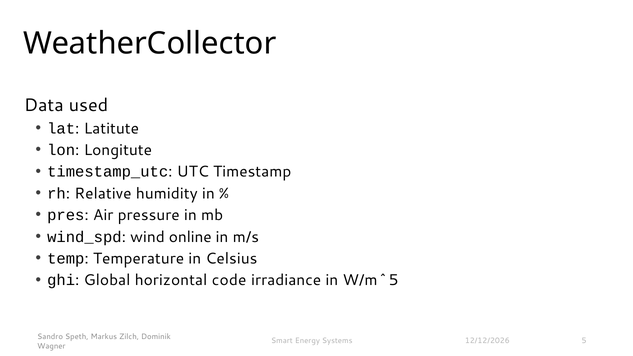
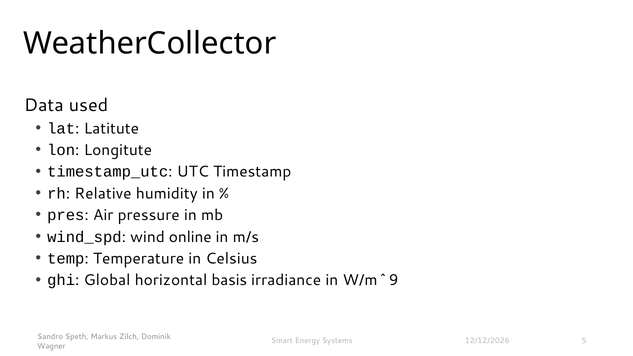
code: code -> basis
W/m^5: W/m^5 -> W/m^9
